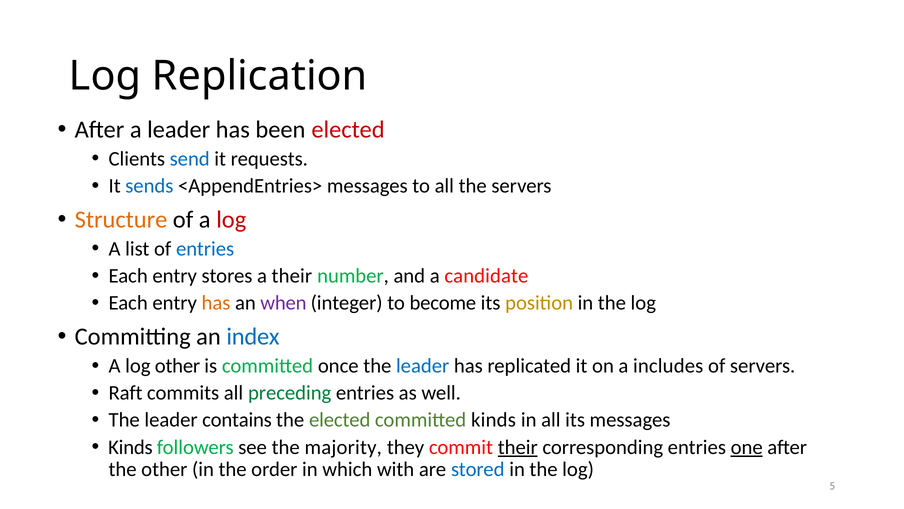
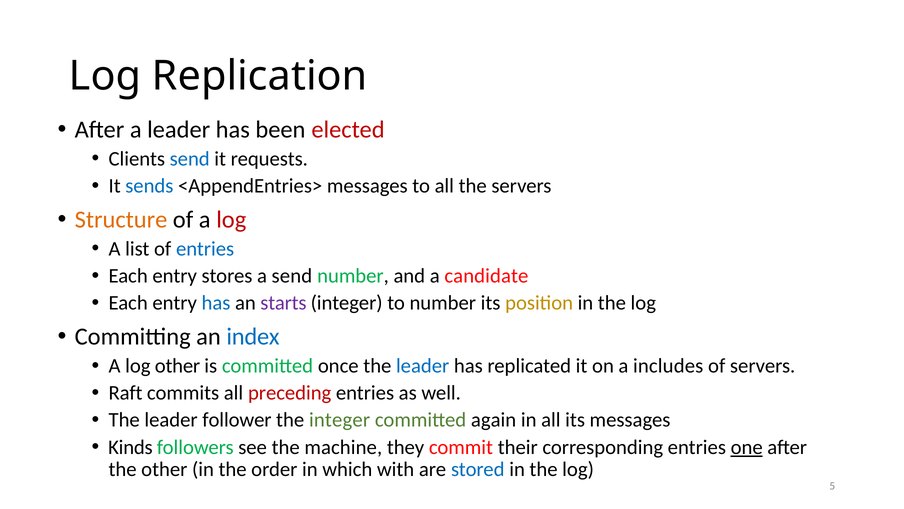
a their: their -> send
has at (216, 303) colour: orange -> blue
when: when -> starts
to become: become -> number
preceding colour: green -> red
contains: contains -> follower
the elected: elected -> integer
committed kinds: kinds -> again
majority: majority -> machine
their at (518, 447) underline: present -> none
